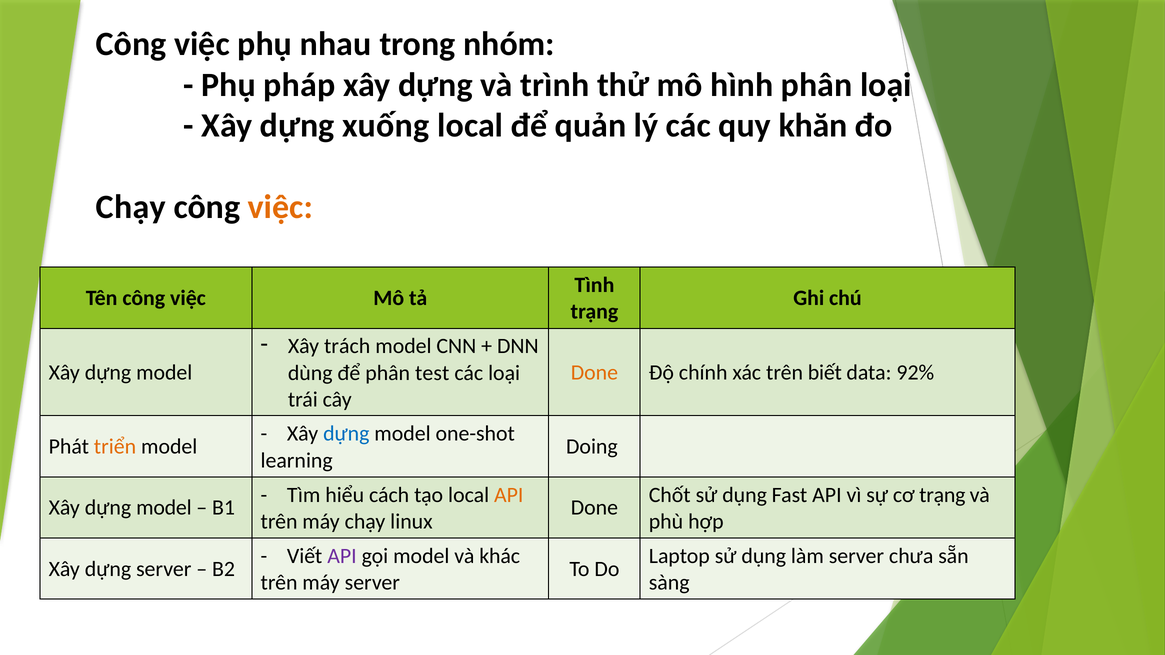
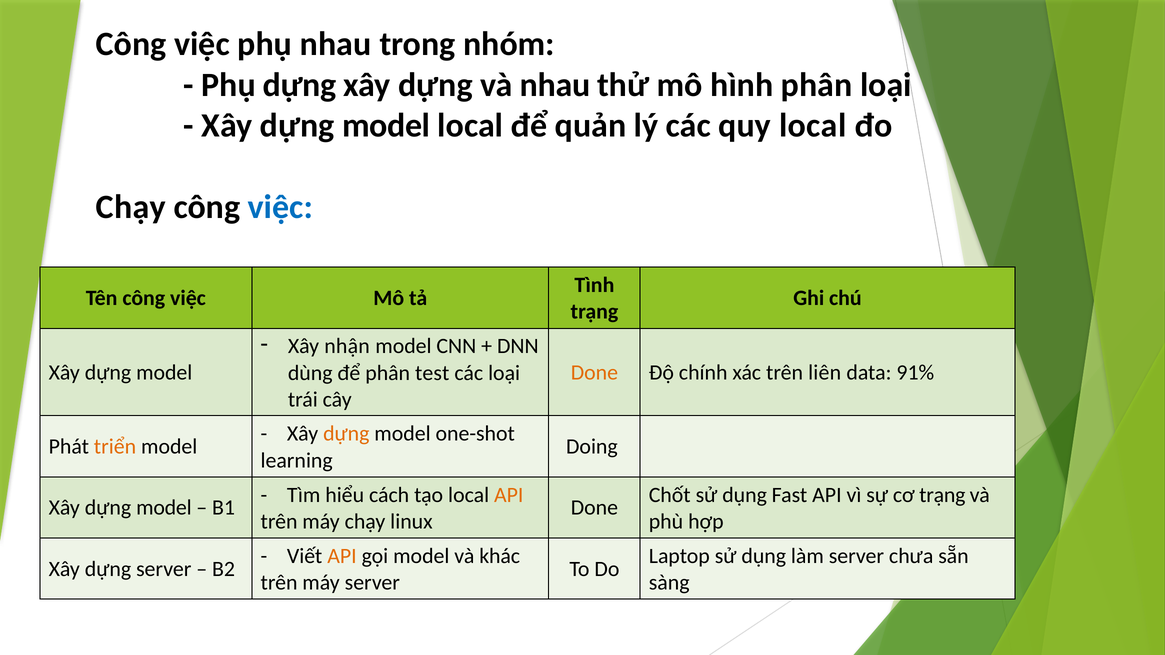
Phụ pháp: pháp -> dựng
và trình: trình -> nhau
xuống at (386, 126): xuống -> model
quy khăn: khăn -> local
việc at (280, 207) colour: orange -> blue
trách: trách -> nhận
biết: biết -> liên
92%: 92% -> 91%
dựng at (346, 434) colour: blue -> orange
API at (342, 556) colour: purple -> orange
